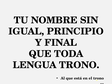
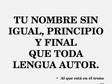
LENGUA TRONO: TRONO -> AUTOR
